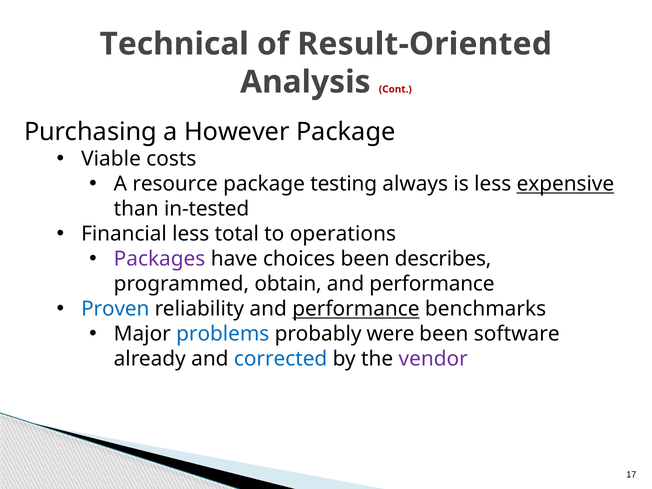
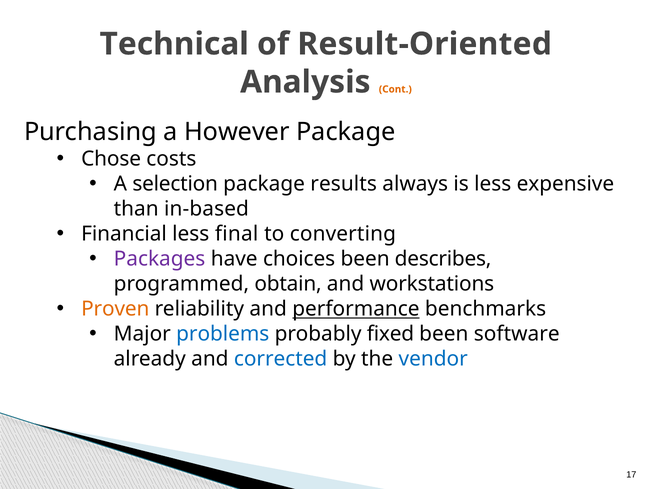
Cont colour: red -> orange
Viable: Viable -> Chose
resource: resource -> selection
testing: testing -> results
expensive underline: present -> none
in-tested: in-tested -> in-based
total: total -> final
operations: operations -> converting
performance at (432, 284): performance -> workstations
Proven colour: blue -> orange
were: were -> fixed
vendor colour: purple -> blue
